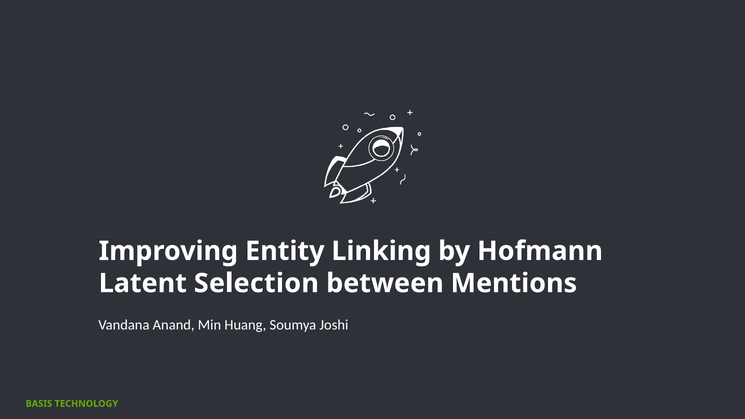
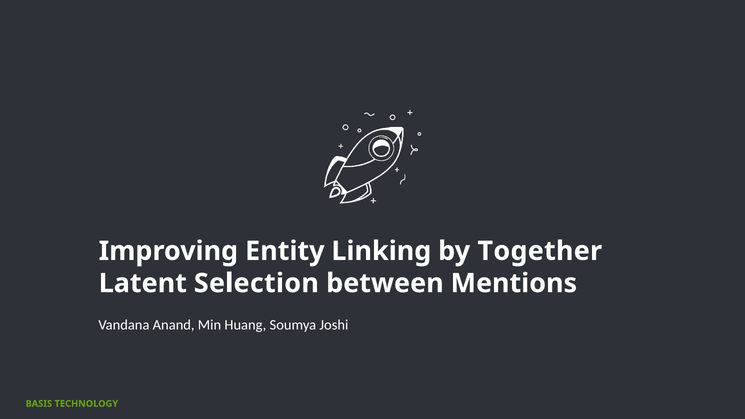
Hofmann: Hofmann -> Together
